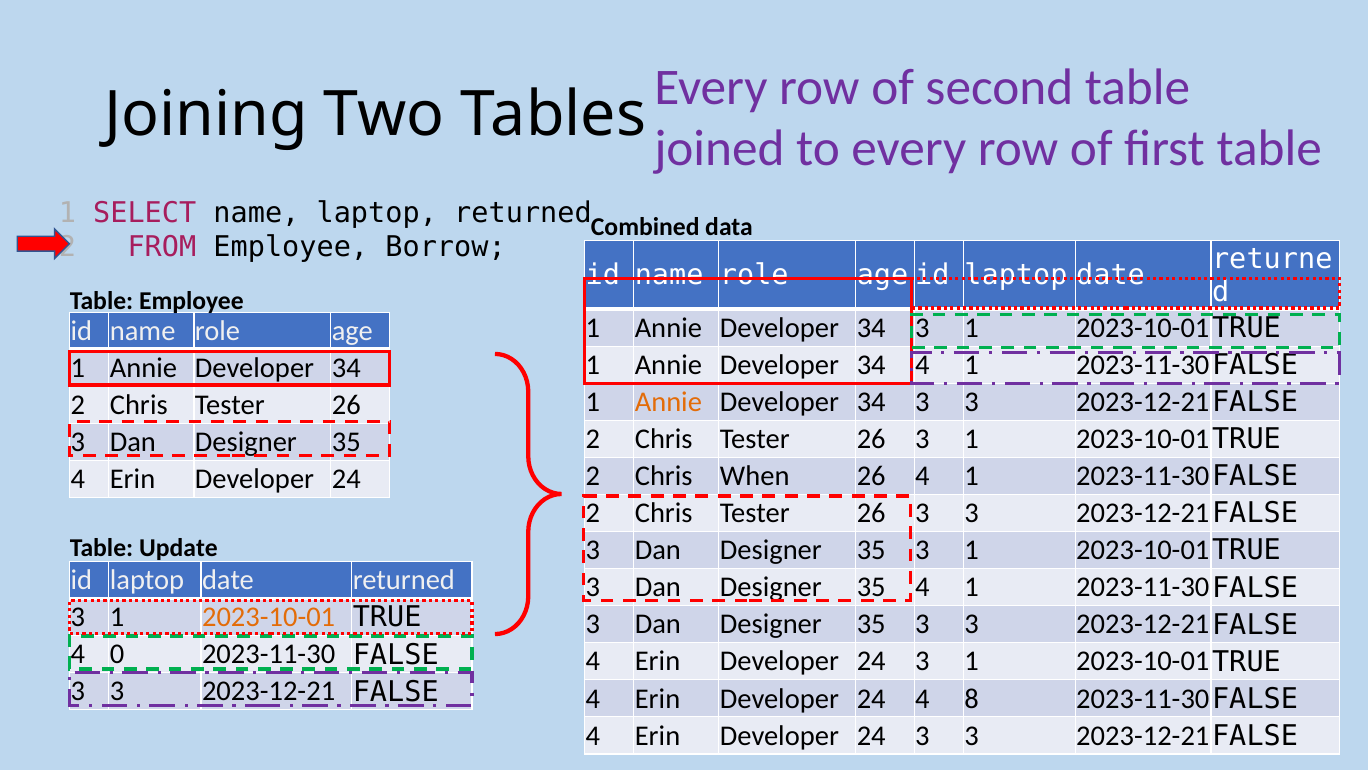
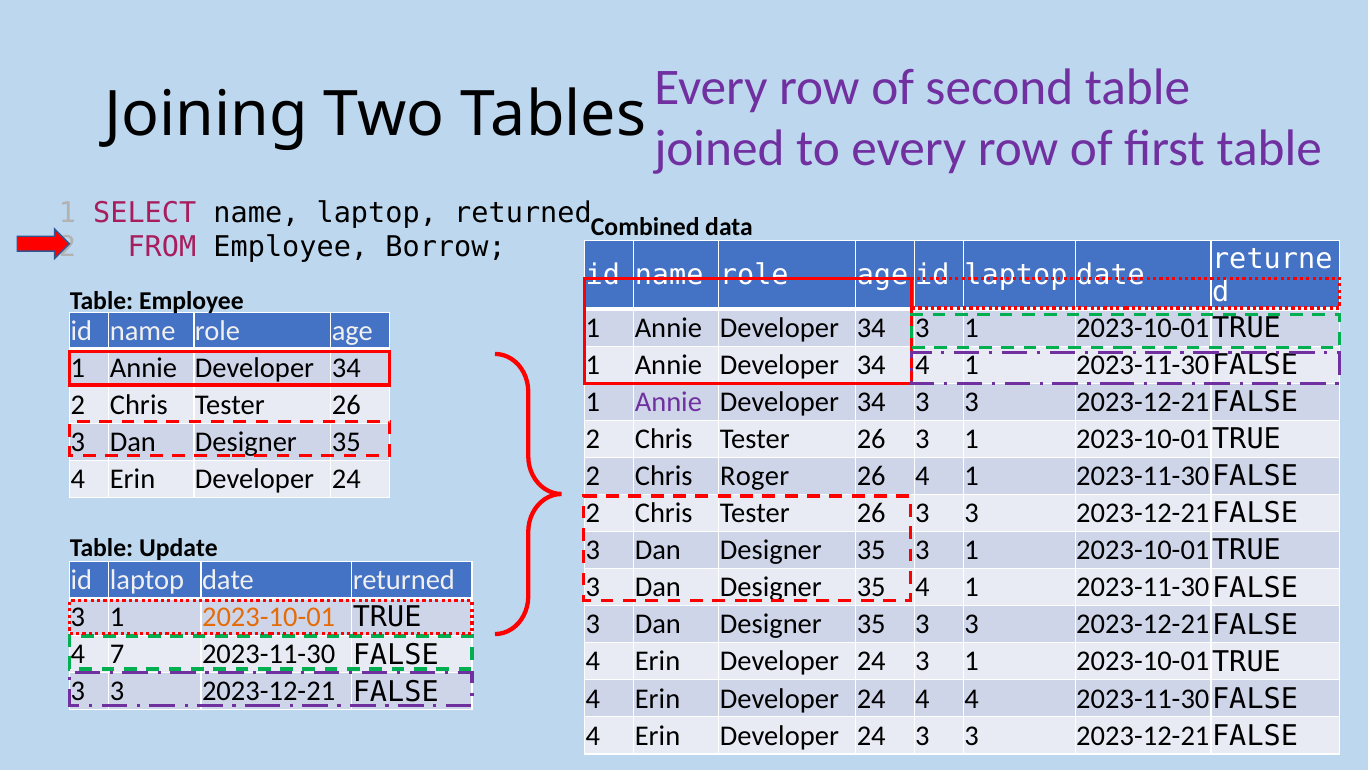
Annie at (668, 402) colour: orange -> purple
When: When -> Roger
0: 0 -> 7
4 8: 8 -> 4
